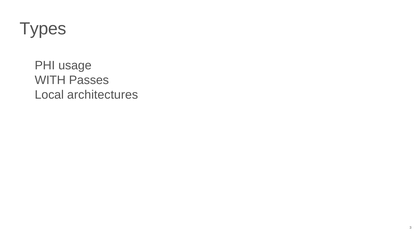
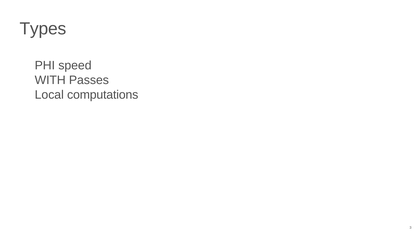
usage: usage -> speed
architectures: architectures -> computations
